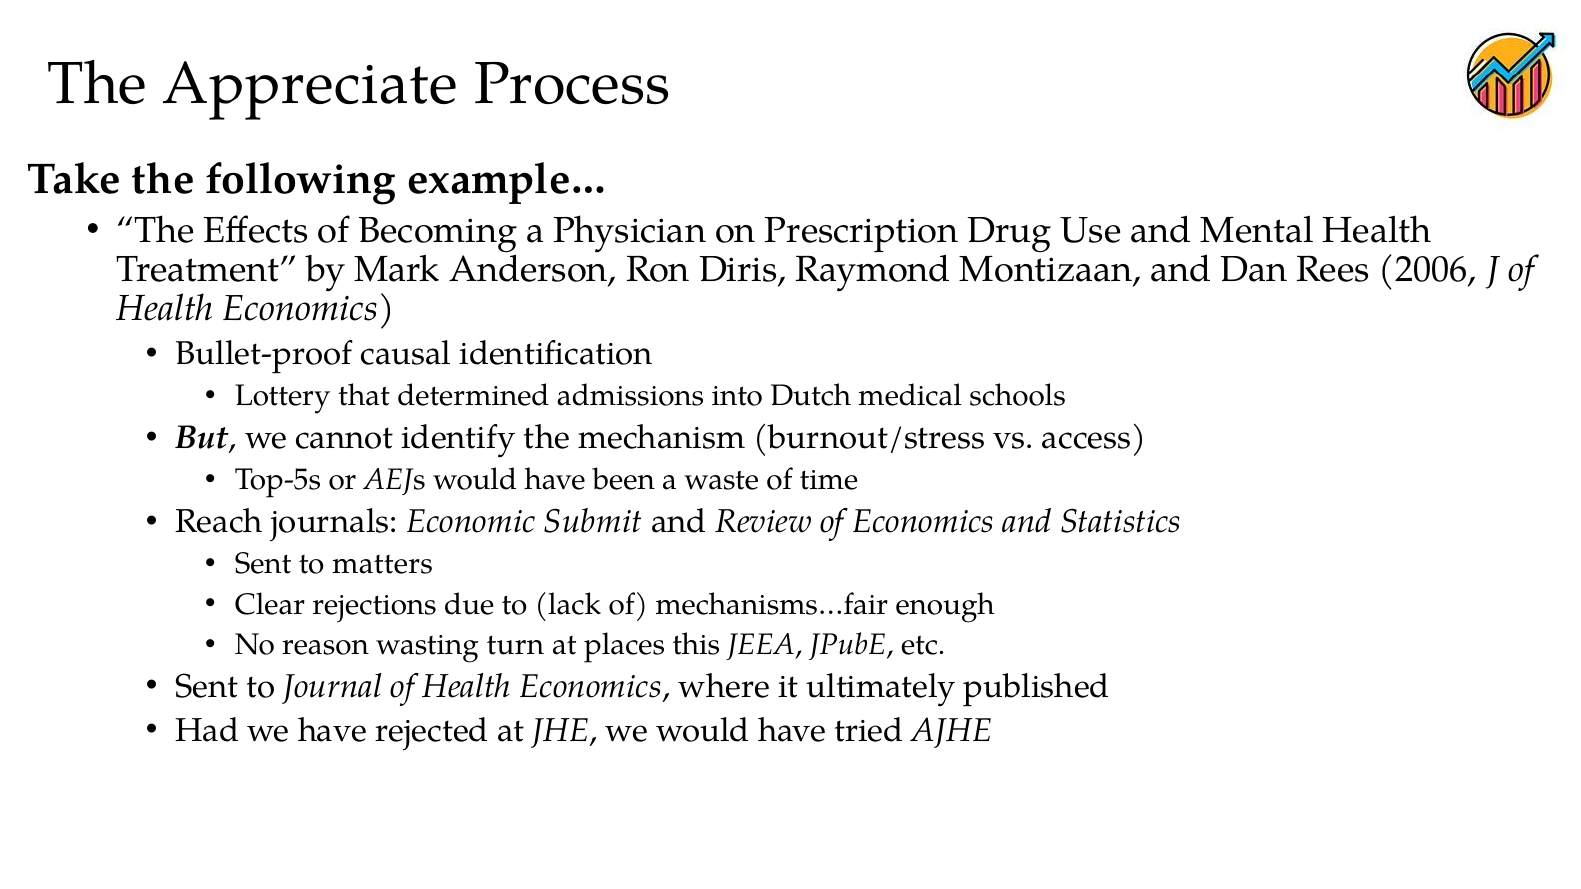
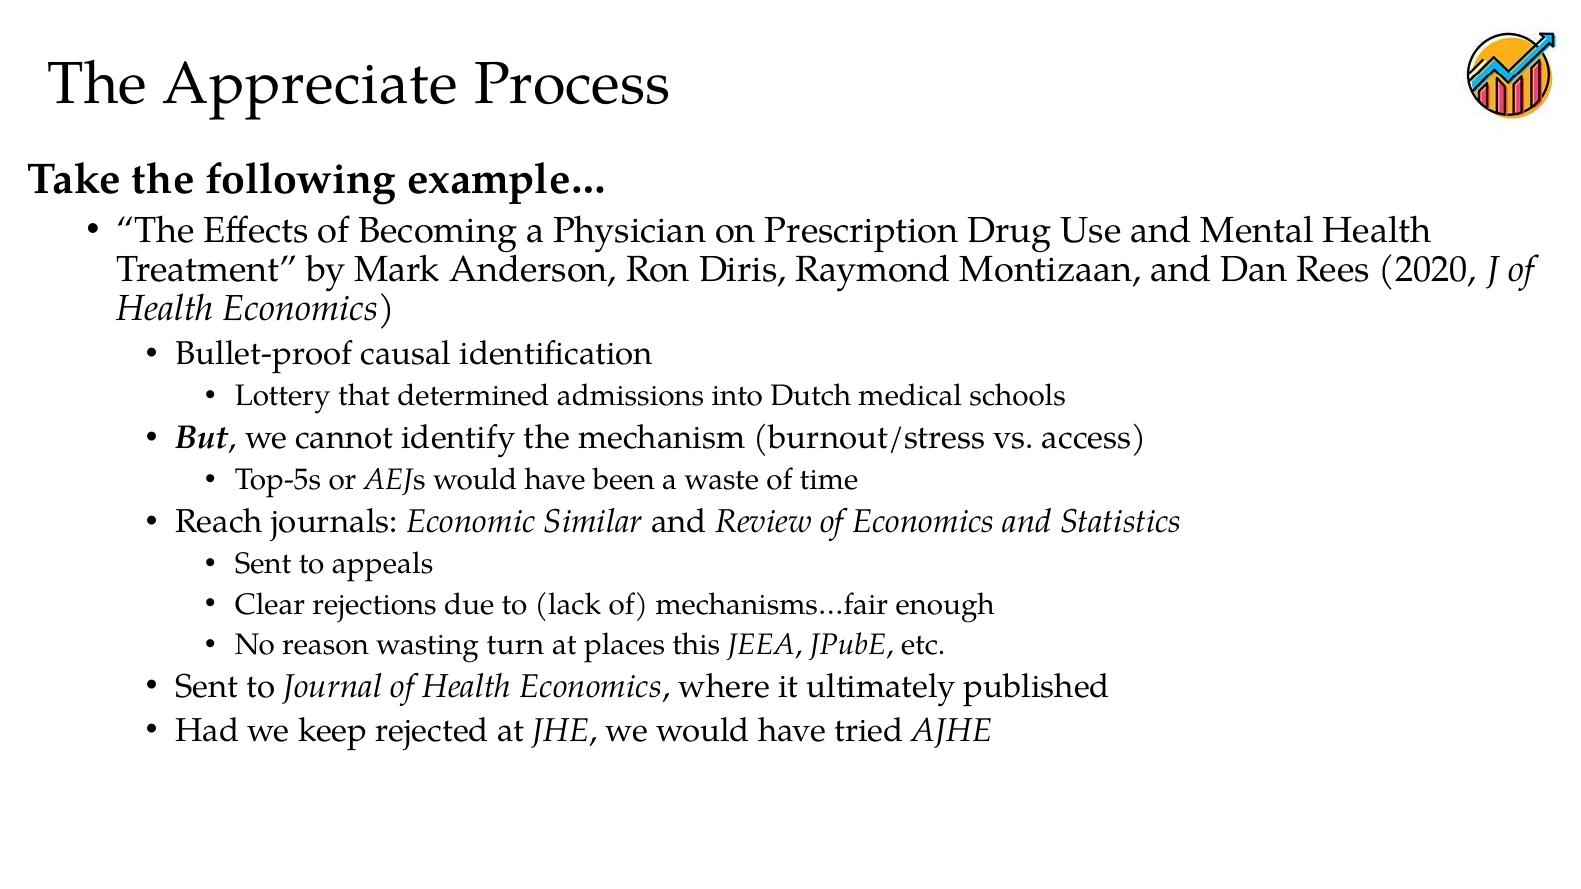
2006: 2006 -> 2020
Submit: Submit -> Similar
matters: matters -> appeals
we have: have -> keep
